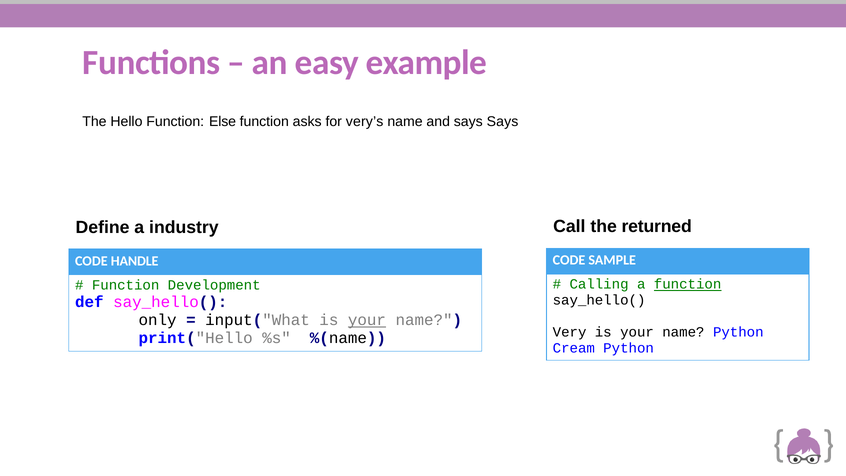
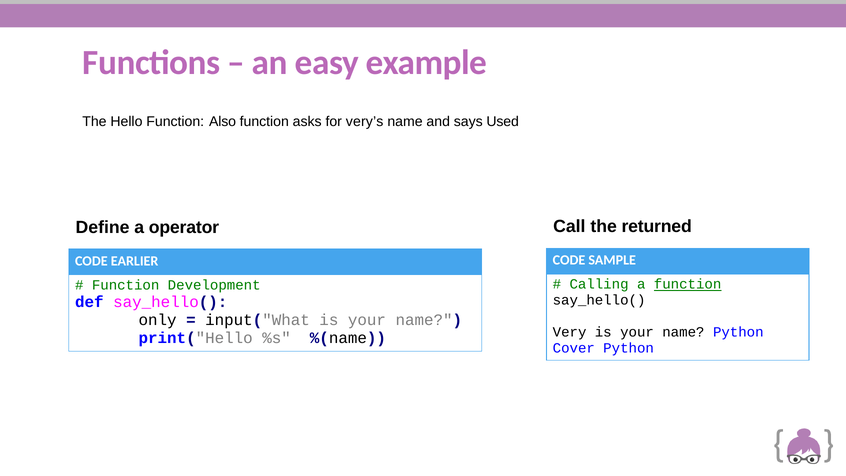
Else: Else -> Also
says Says: Says -> Used
industry: industry -> operator
HANDLE: HANDLE -> EARLIER
your at (367, 320) underline: present -> none
Cream: Cream -> Cover
